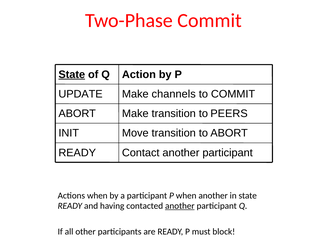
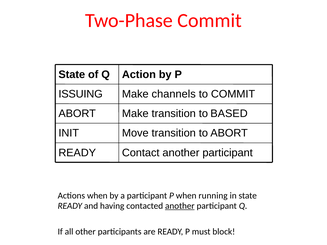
State at (72, 75) underline: present -> none
UPDATE: UPDATE -> ISSUING
PEERS: PEERS -> BASED
when another: another -> running
